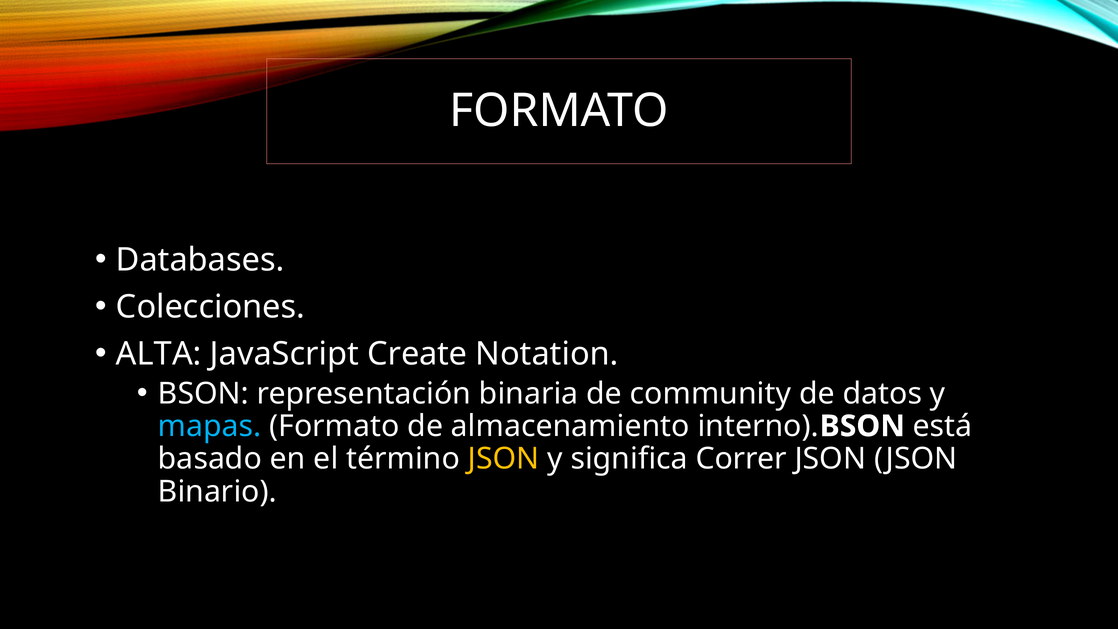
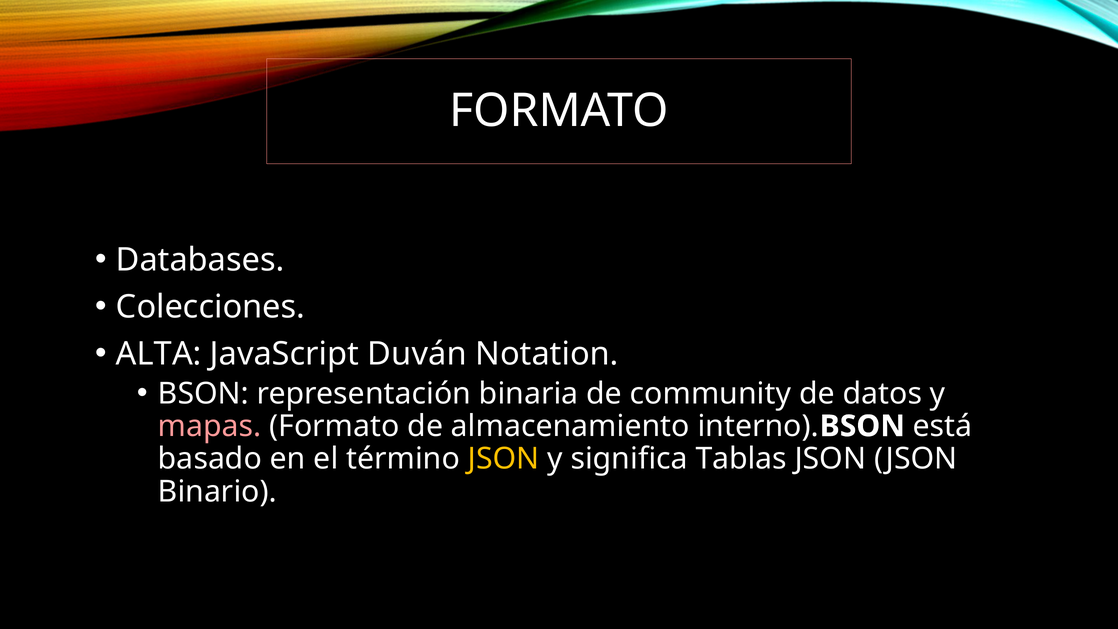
Create: Create -> Duván
mapas colour: light blue -> pink
Correr: Correr -> Tablas
